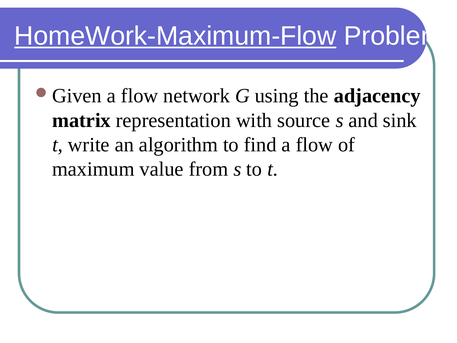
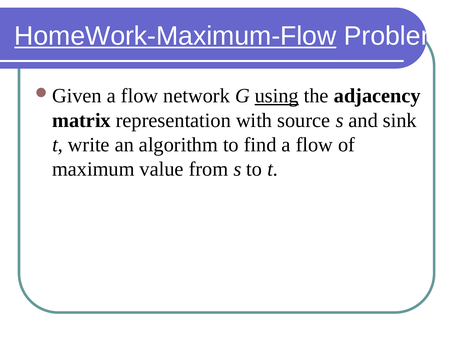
using underline: none -> present
